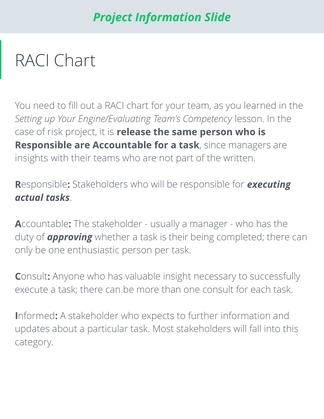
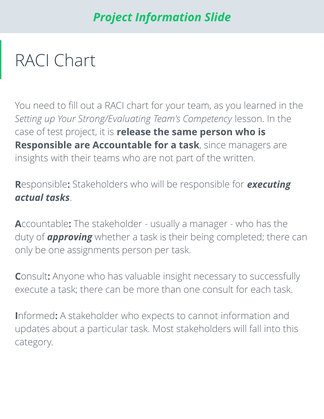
Engine/Evaluating: Engine/Evaluating -> Strong/Evaluating
risk: risk -> test
enthusiastic: enthusiastic -> assignments
further: further -> cannot
